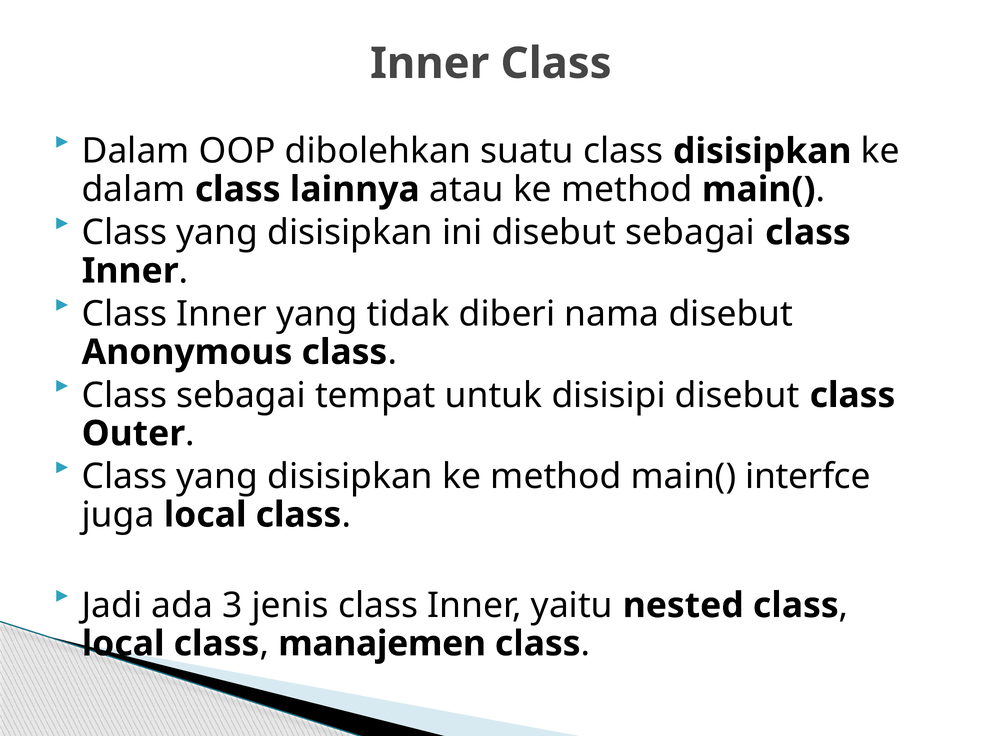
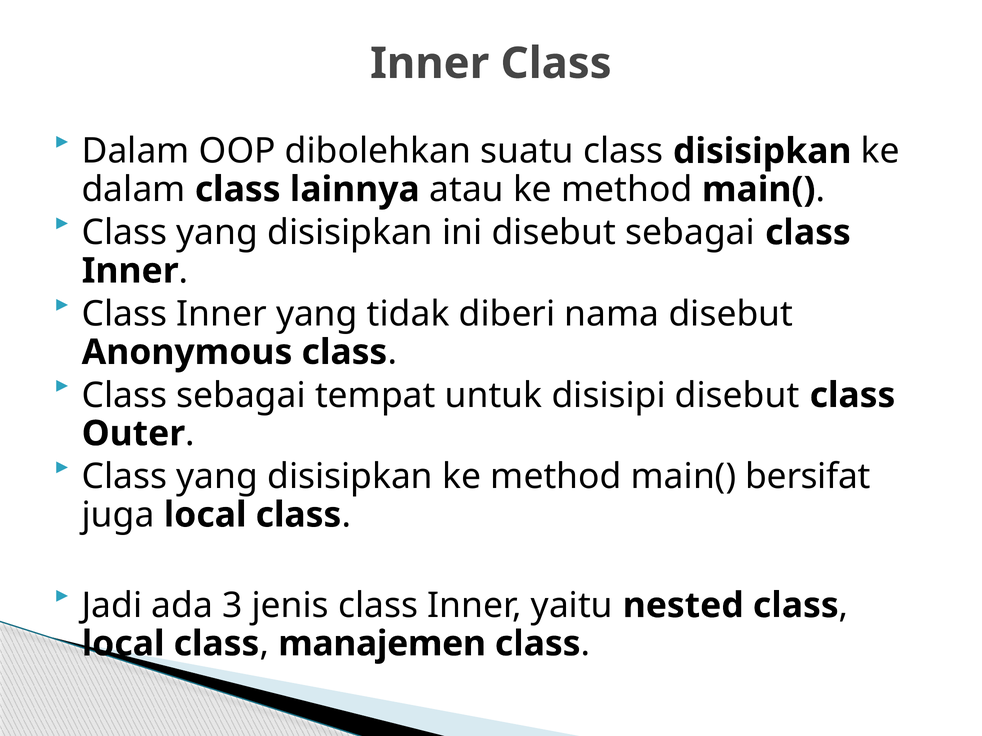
interfce: interfce -> bersifat
